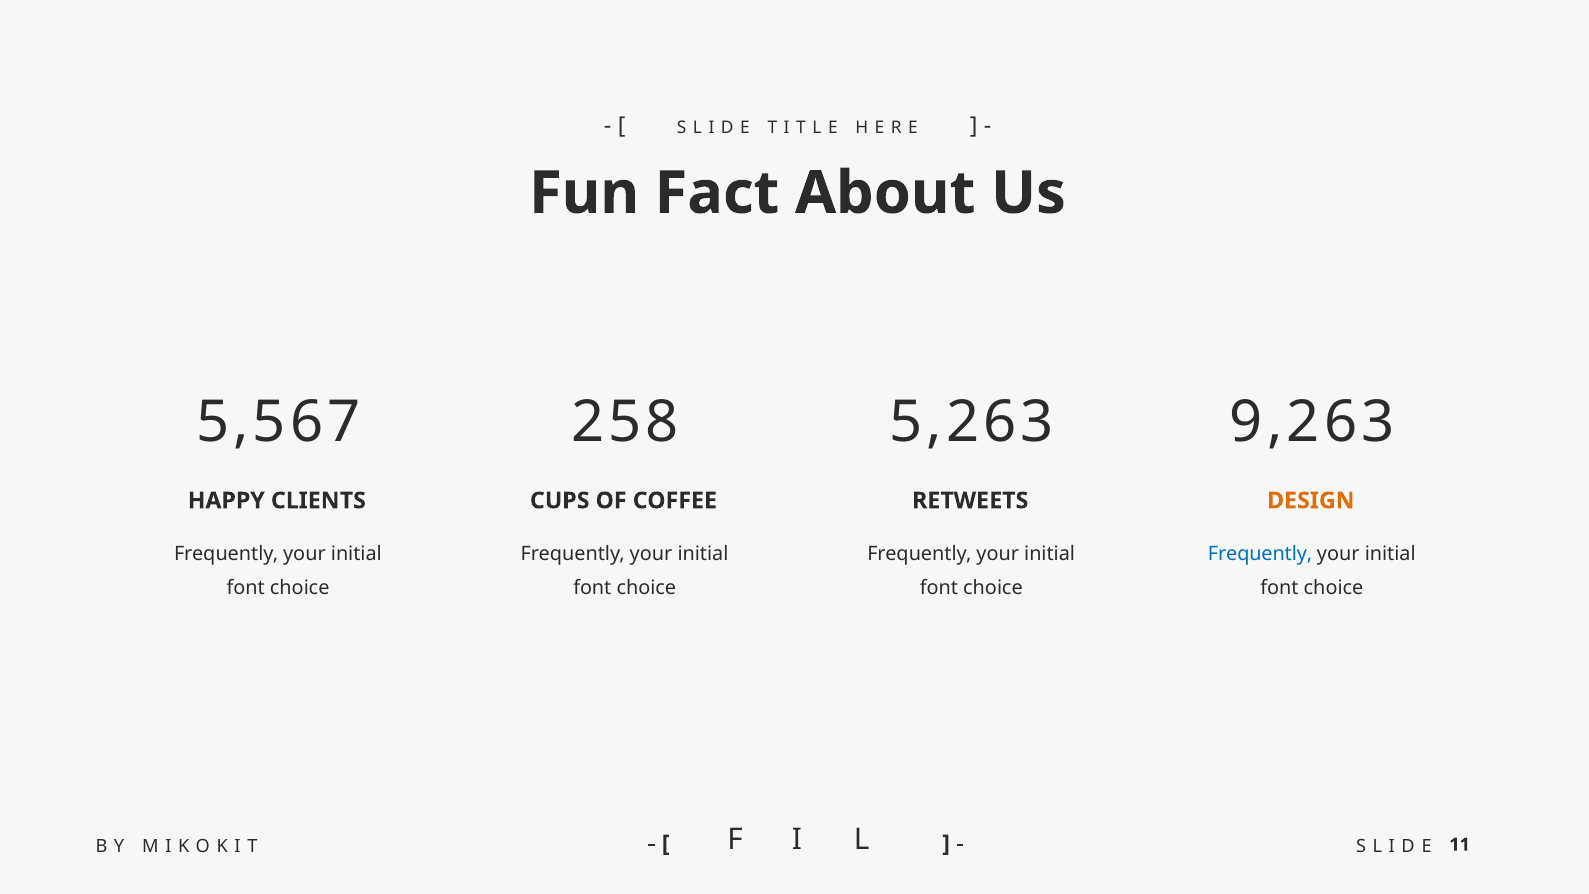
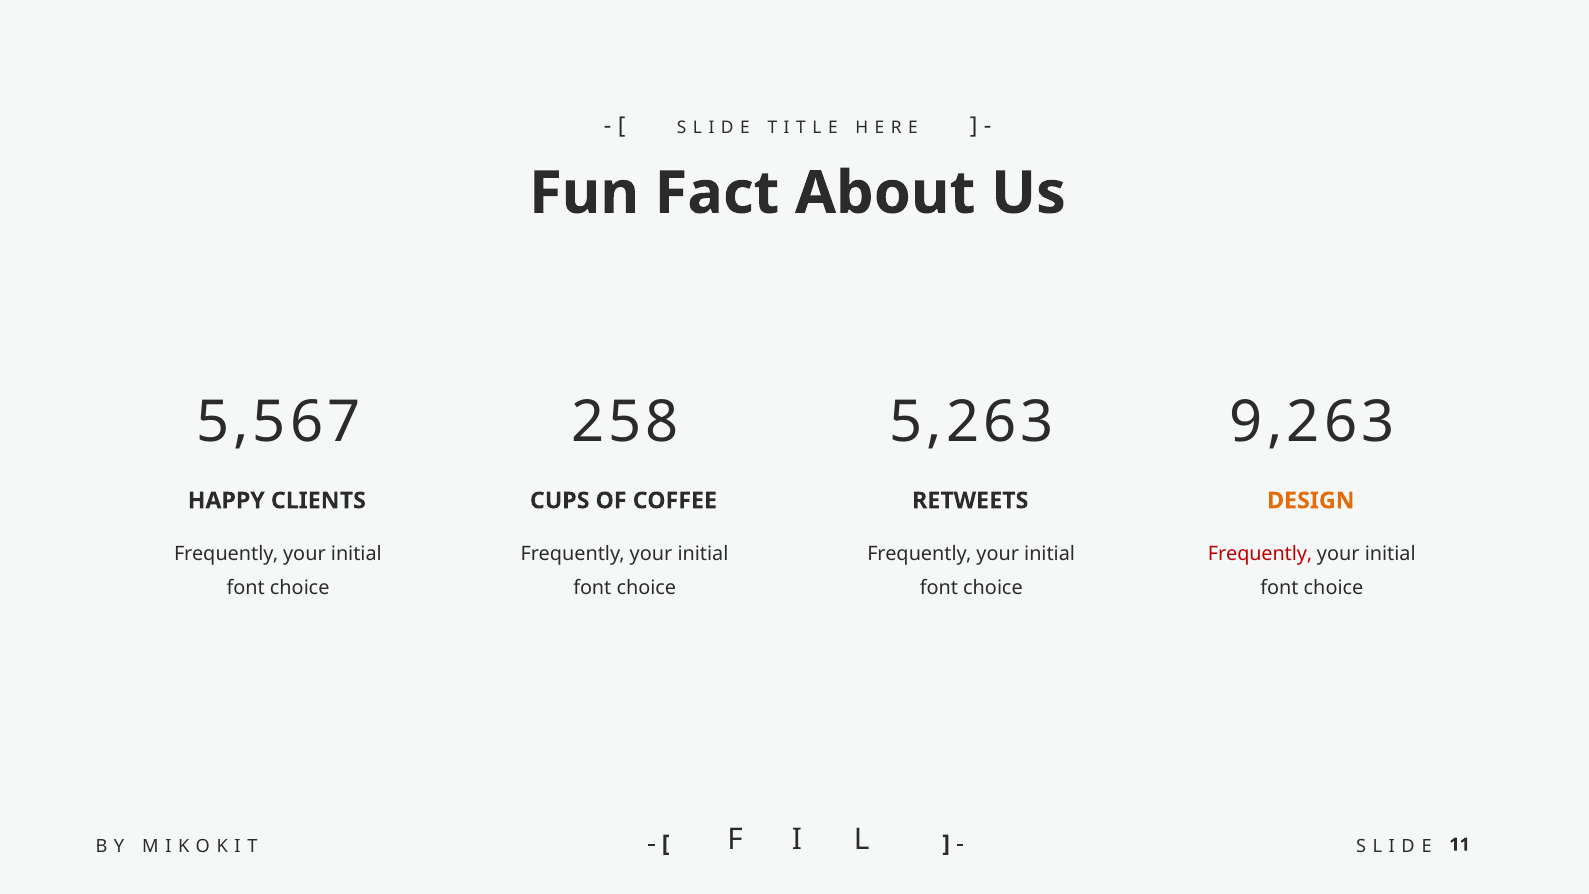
Frequently at (1260, 554) colour: blue -> red
